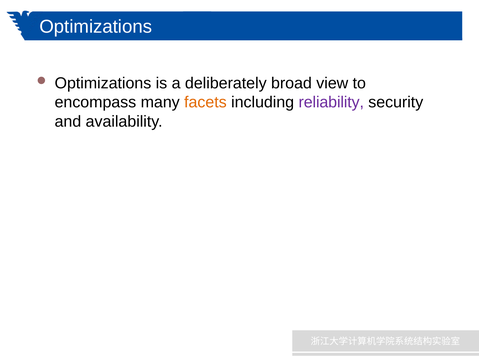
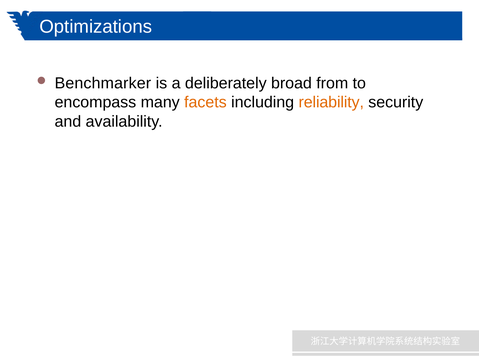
Optimizations at (103, 83): Optimizations -> Benchmarker
view: view -> from
reliability colour: purple -> orange
